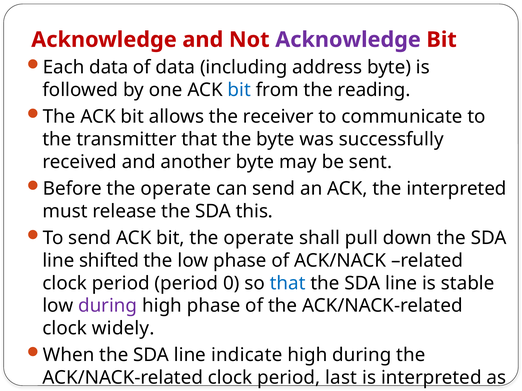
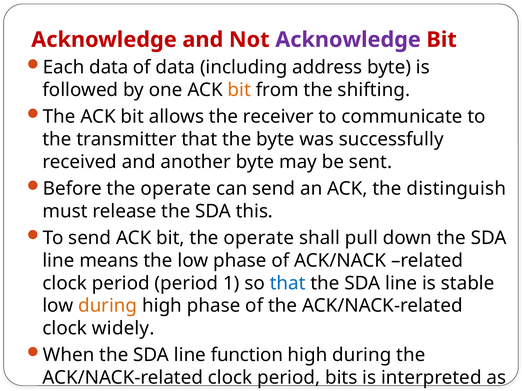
bit at (239, 90) colour: blue -> orange
reading: reading -> shifting
the interpreted: interpreted -> distinguish
shifted: shifted -> means
0: 0 -> 1
during at (108, 306) colour: purple -> orange
indicate: indicate -> function
last: last -> bits
